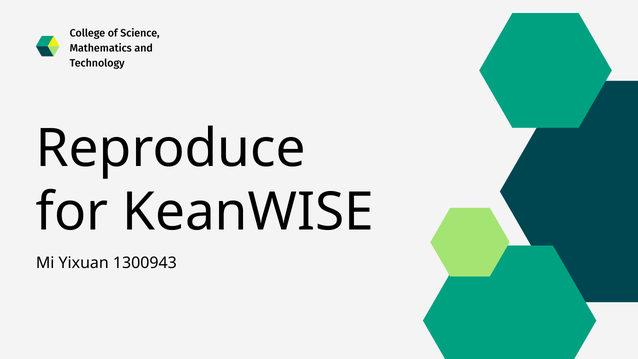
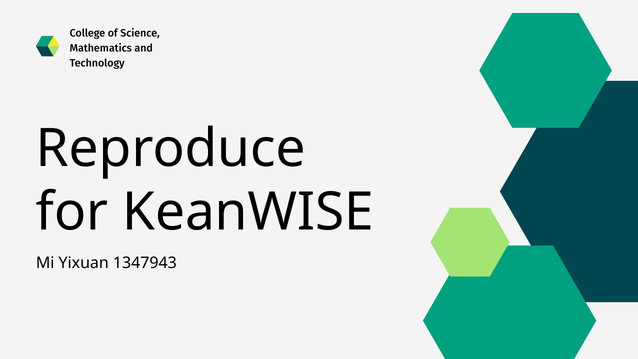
1300943: 1300943 -> 1347943
